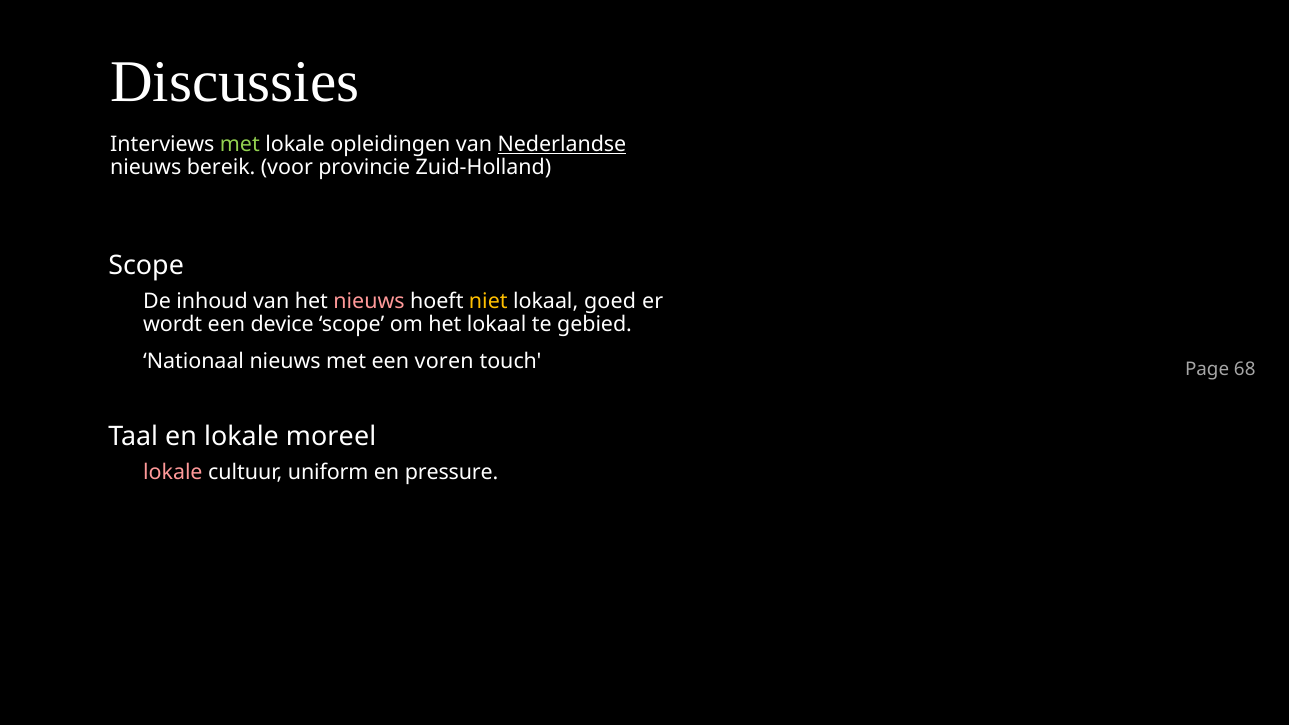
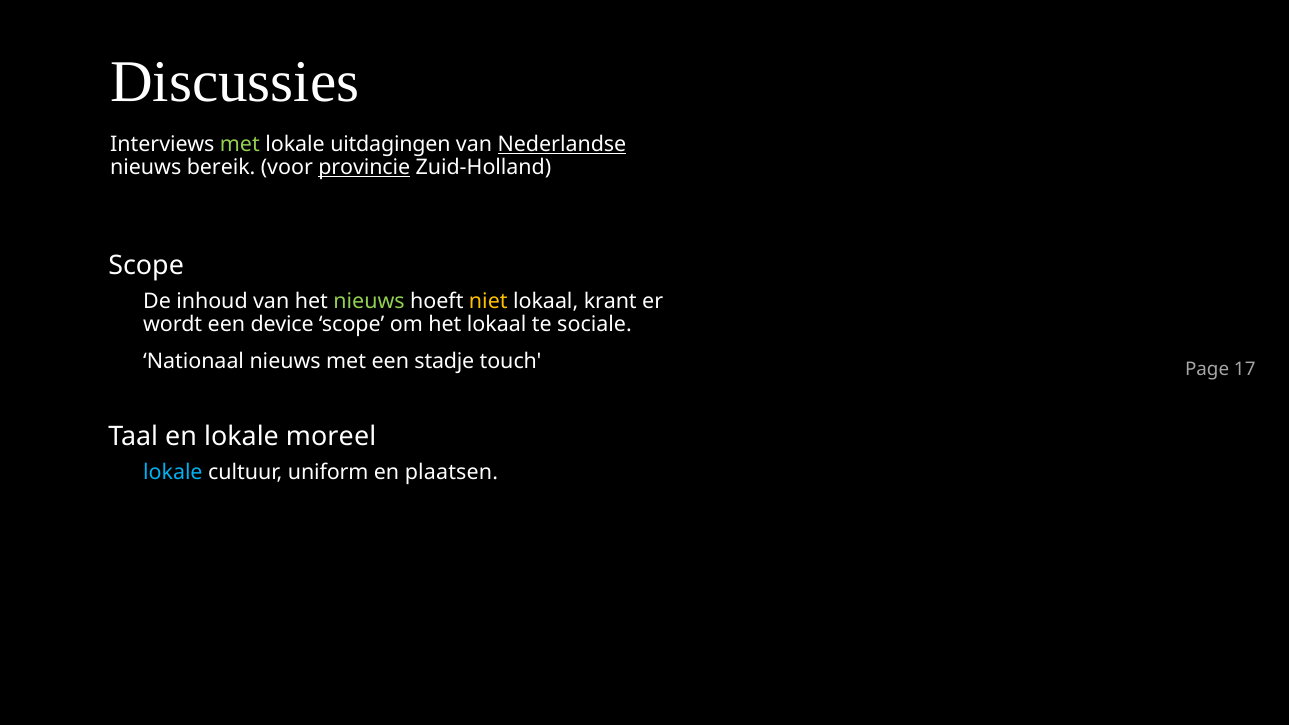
opleidingen: opleidingen -> uitdagingen
provincie underline: none -> present
nieuws at (369, 301) colour: pink -> light green
goed: goed -> krant
gebied: gebied -> sociale
voren: voren -> stadje
68: 68 -> 17
lokale at (173, 473) colour: pink -> light blue
pressure: pressure -> plaatsen
